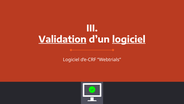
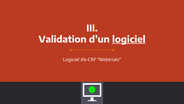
Validation underline: present -> none
